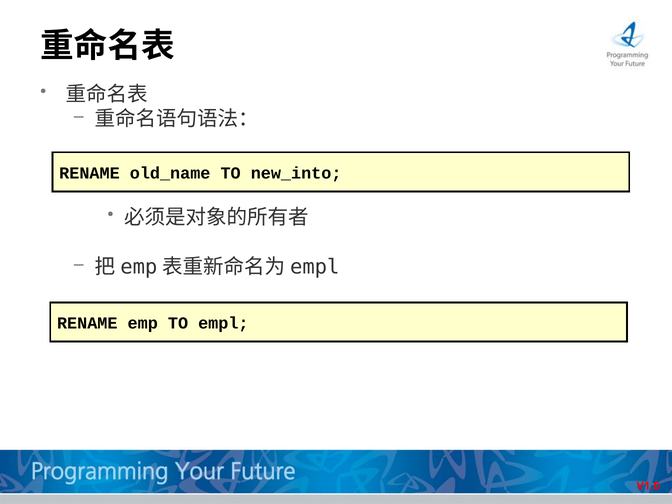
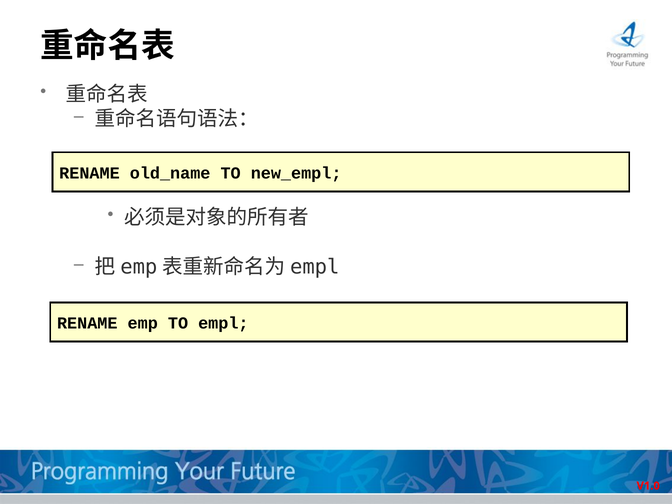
new_into: new_into -> new_empl
